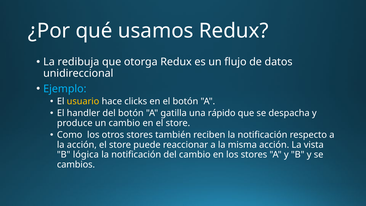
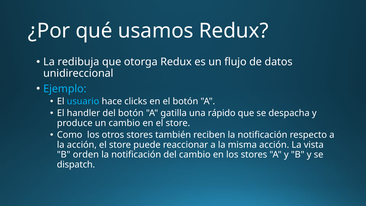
usuario colour: yellow -> light blue
lógica: lógica -> orden
cambios: cambios -> dispatch
